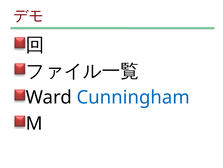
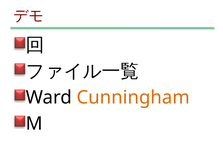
Cunningham colour: blue -> orange
